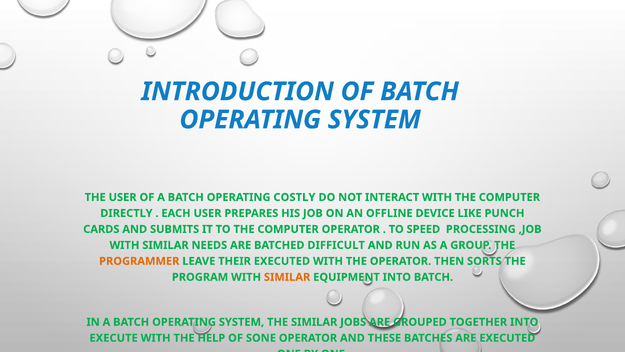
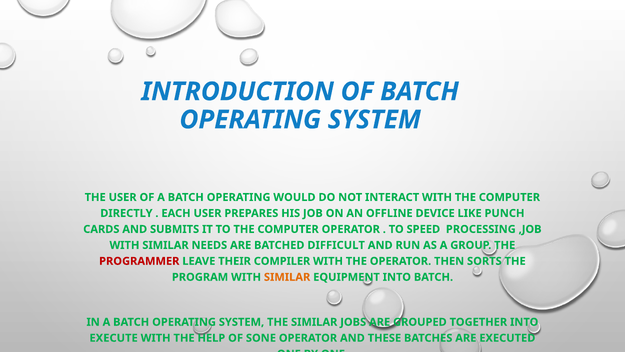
COSTLY: COSTLY -> WOULD
PROGRAMMER colour: orange -> red
THEIR EXECUTED: EXECUTED -> COMPILER
